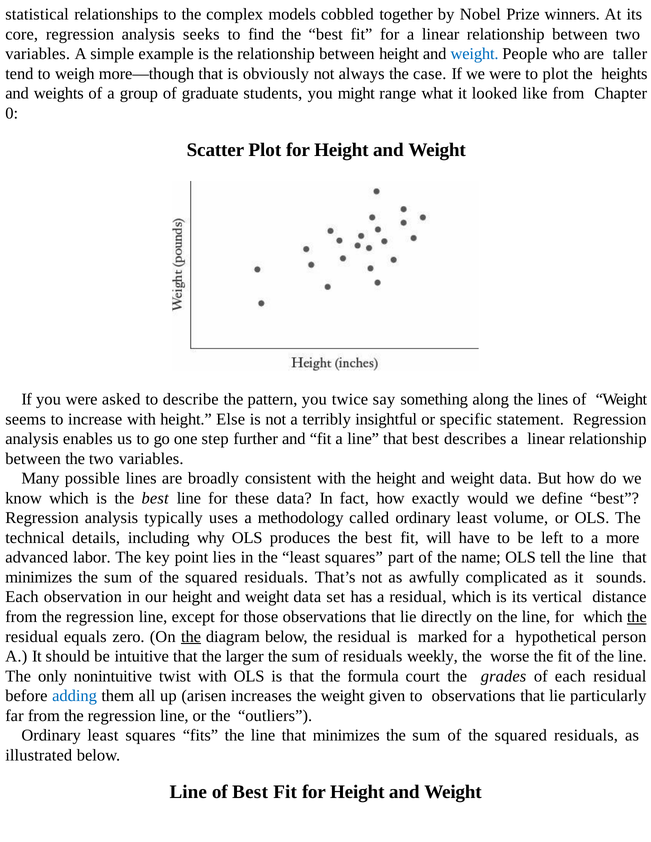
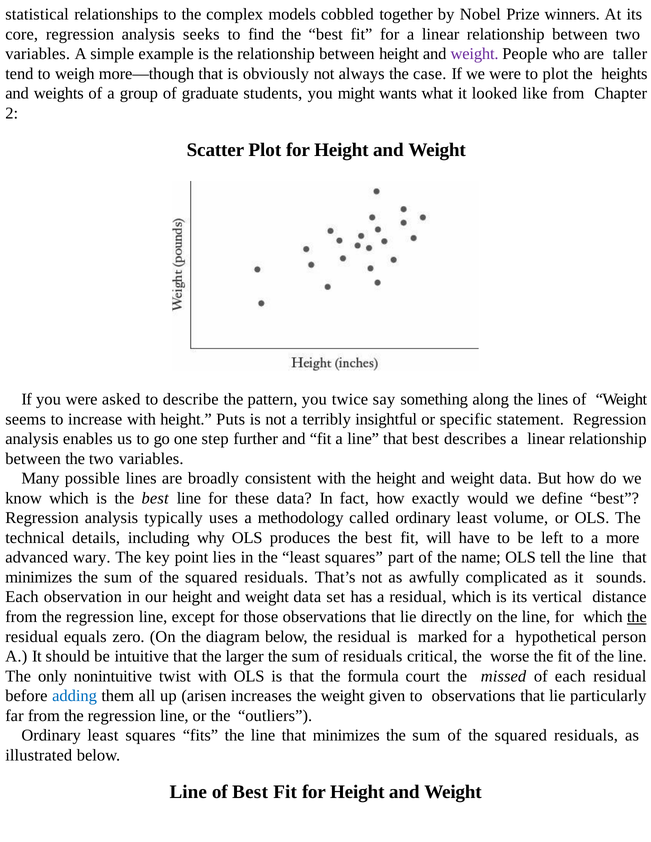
weight at (475, 54) colour: blue -> purple
range: range -> wants
0: 0 -> 2
Else: Else -> Puts
labor: labor -> wary
the at (191, 637) underline: present -> none
weekly: weekly -> critical
grades: grades -> missed
